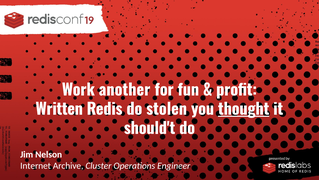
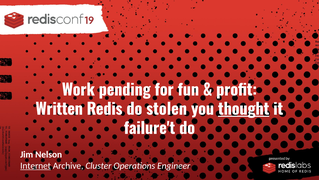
another: another -> pending
should't: should't -> failure't
Internet underline: none -> present
